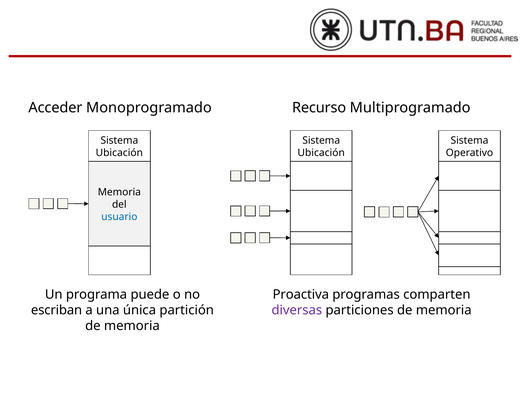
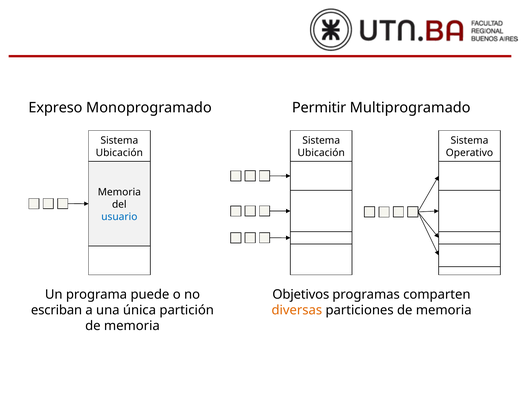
Acceder: Acceder -> Expreso
Recurso: Recurso -> Permitir
Proactiva: Proactiva -> Objetivos
diversas colour: purple -> orange
